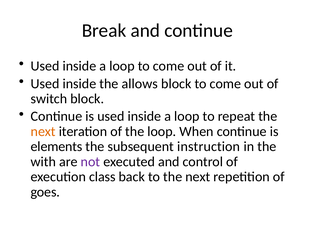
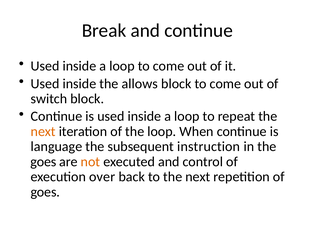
elements: elements -> language
with at (43, 162): with -> goes
not colour: purple -> orange
class: class -> over
